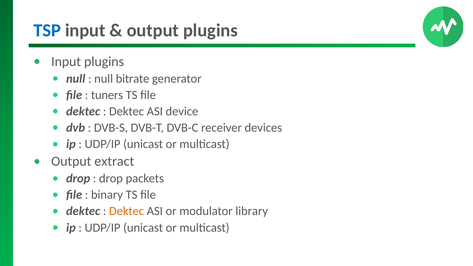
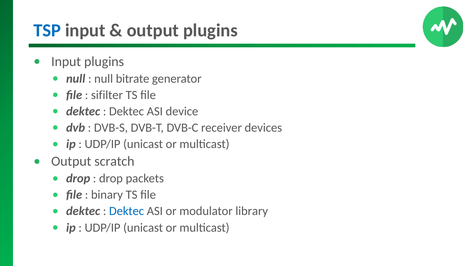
tuners: tuners -> sifilter
extract: extract -> scratch
Dektec at (127, 211) colour: orange -> blue
